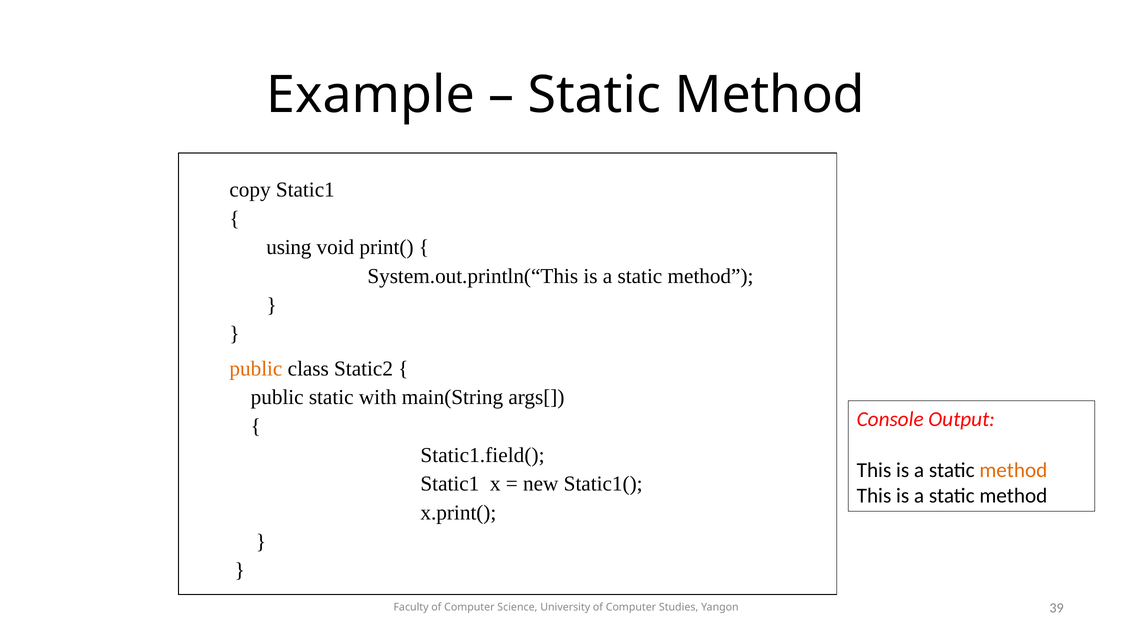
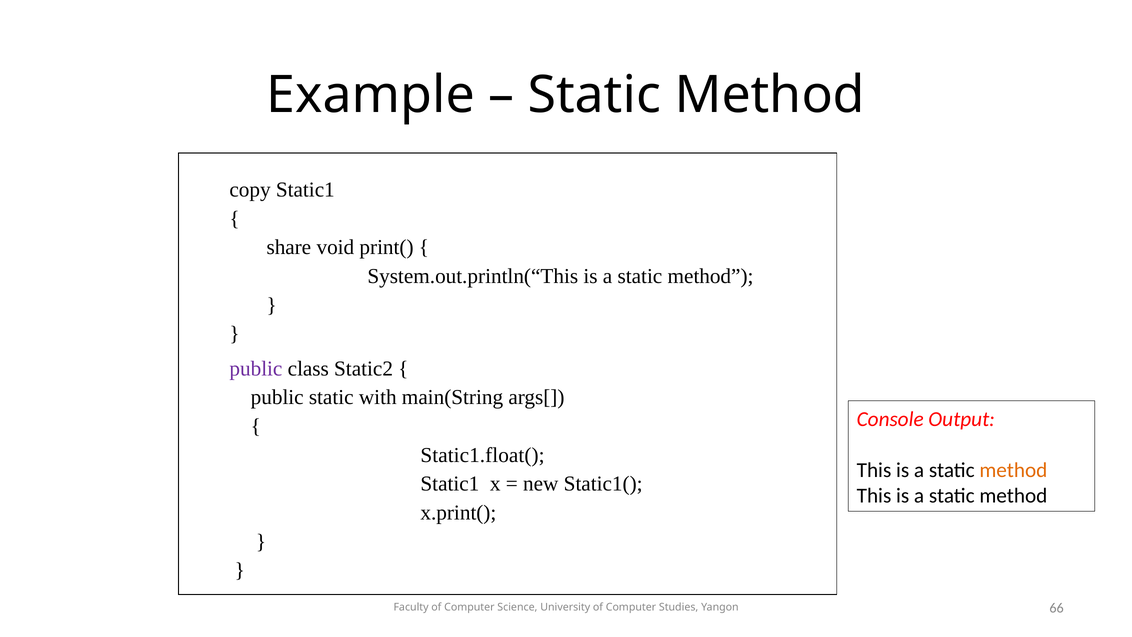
using: using -> share
public at (256, 368) colour: orange -> purple
Static1.field(: Static1.field( -> Static1.float(
39: 39 -> 66
